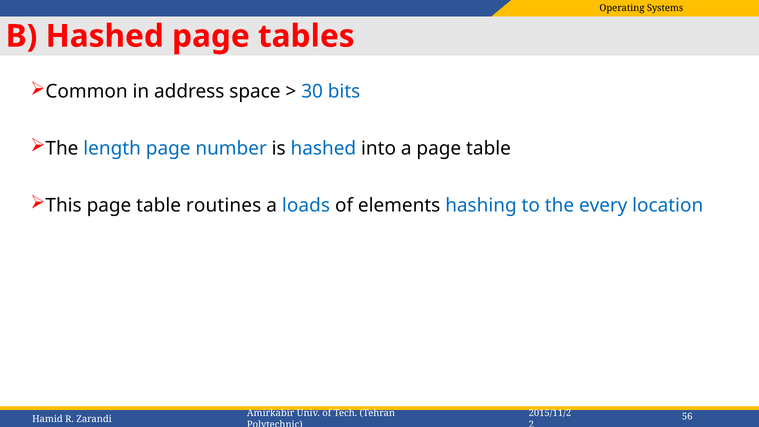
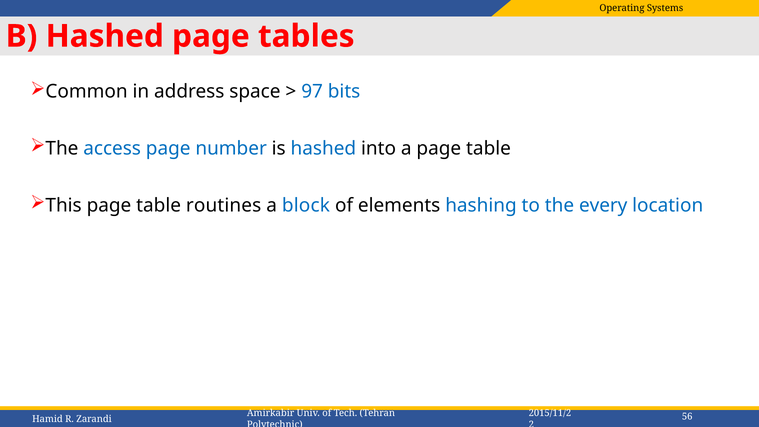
30: 30 -> 97
length: length -> access
loads: loads -> block
